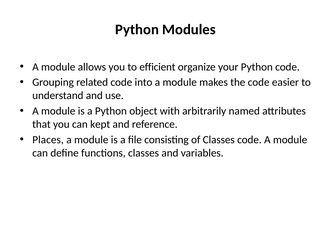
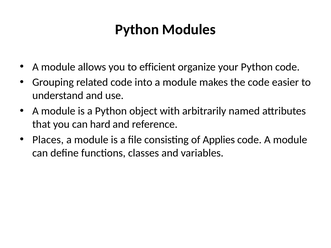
kept: kept -> hard
of Classes: Classes -> Applies
